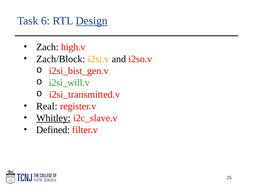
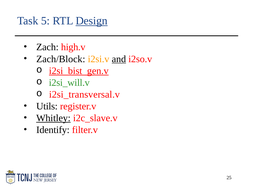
6: 6 -> 5
and underline: none -> present
i2si_bist_gen.v underline: none -> present
i2si_transmitted.v: i2si_transmitted.v -> i2si_transversal.v
Real: Real -> Utils
Defined: Defined -> Identify
